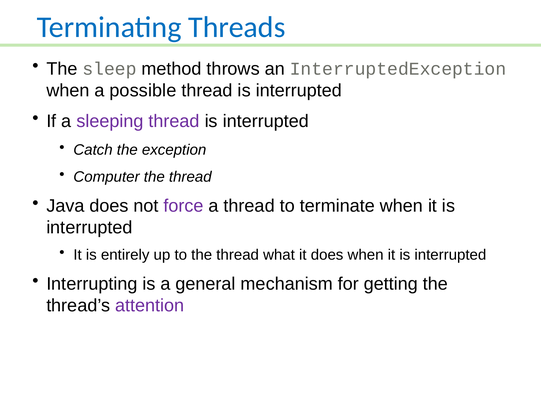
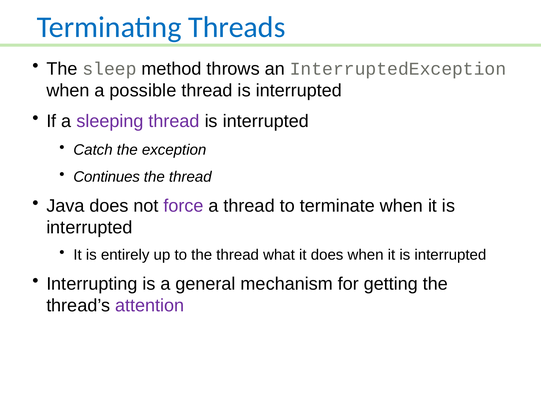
Computer: Computer -> Continues
